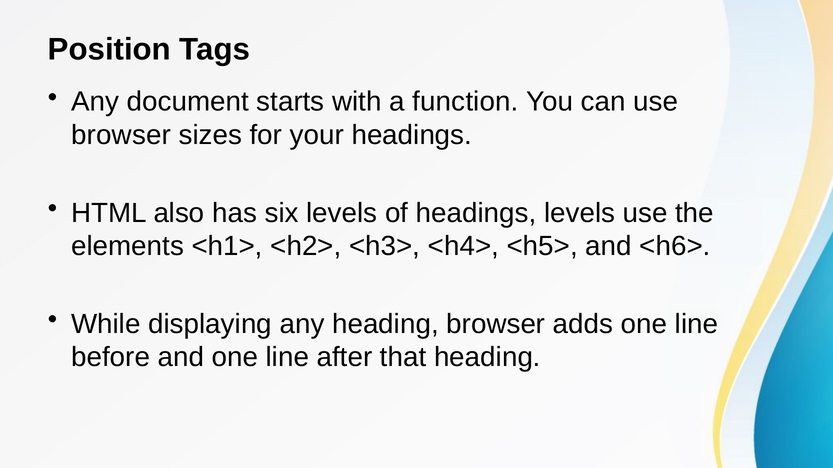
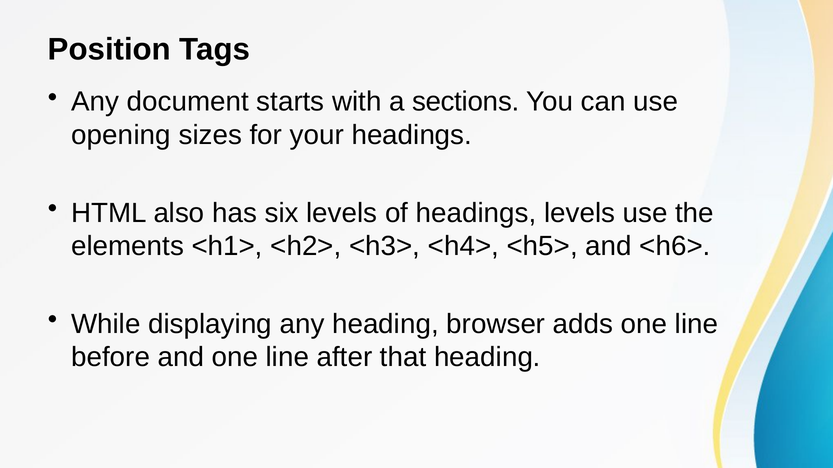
function: function -> sections
browser at (121, 135): browser -> opening
